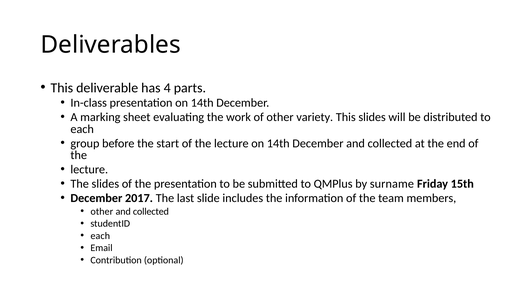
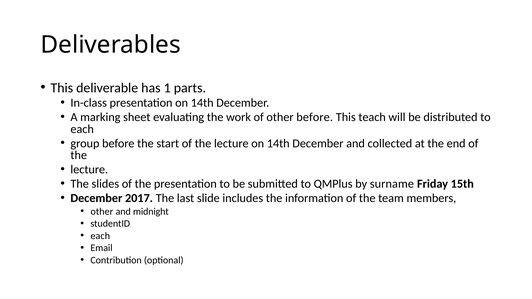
4: 4 -> 1
other variety: variety -> before
This slides: slides -> teach
collected at (151, 212): collected -> midnight
